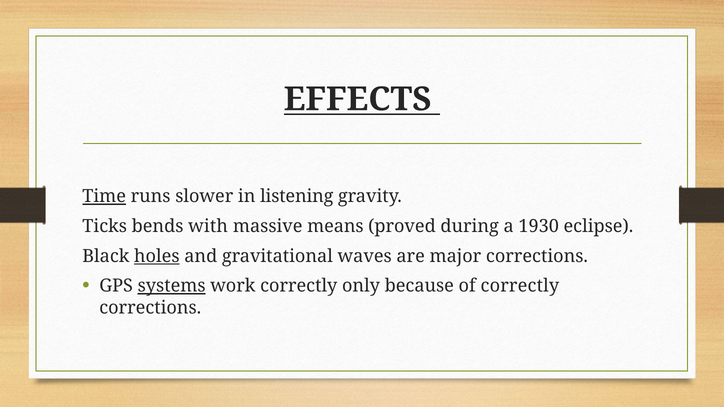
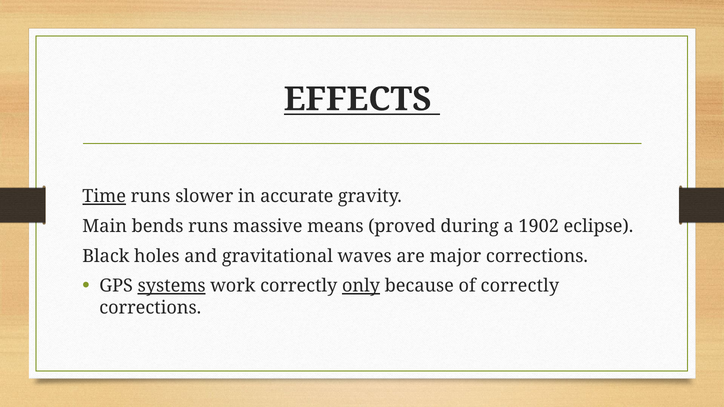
listening: listening -> accurate
Ticks: Ticks -> Main
bends with: with -> runs
1930: 1930 -> 1902
holes underline: present -> none
only underline: none -> present
